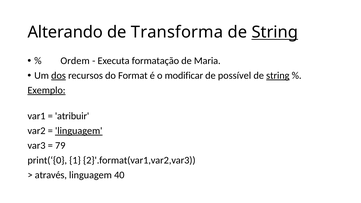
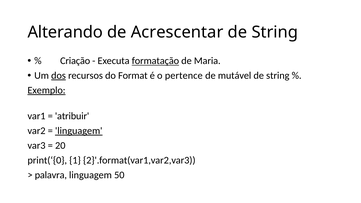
Transforma: Transforma -> Acrescentar
String at (275, 32) underline: present -> none
Ordem: Ordem -> Criação
formatação underline: none -> present
modificar: modificar -> pertence
possível: possível -> mutável
string at (278, 76) underline: present -> none
79: 79 -> 20
através: através -> palavra
40: 40 -> 50
